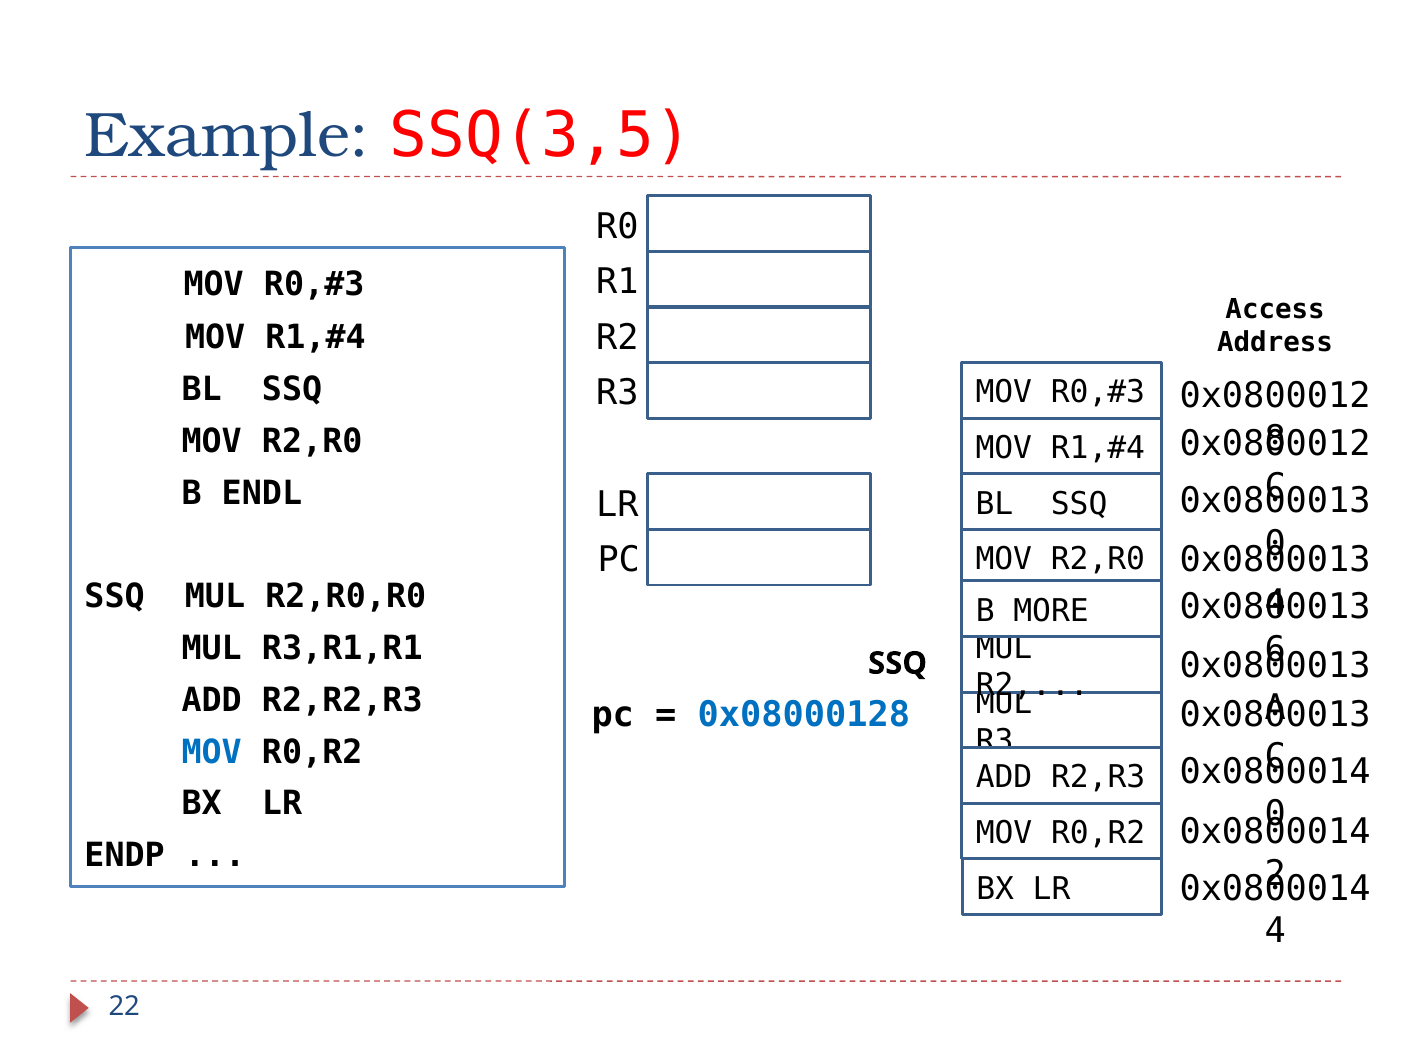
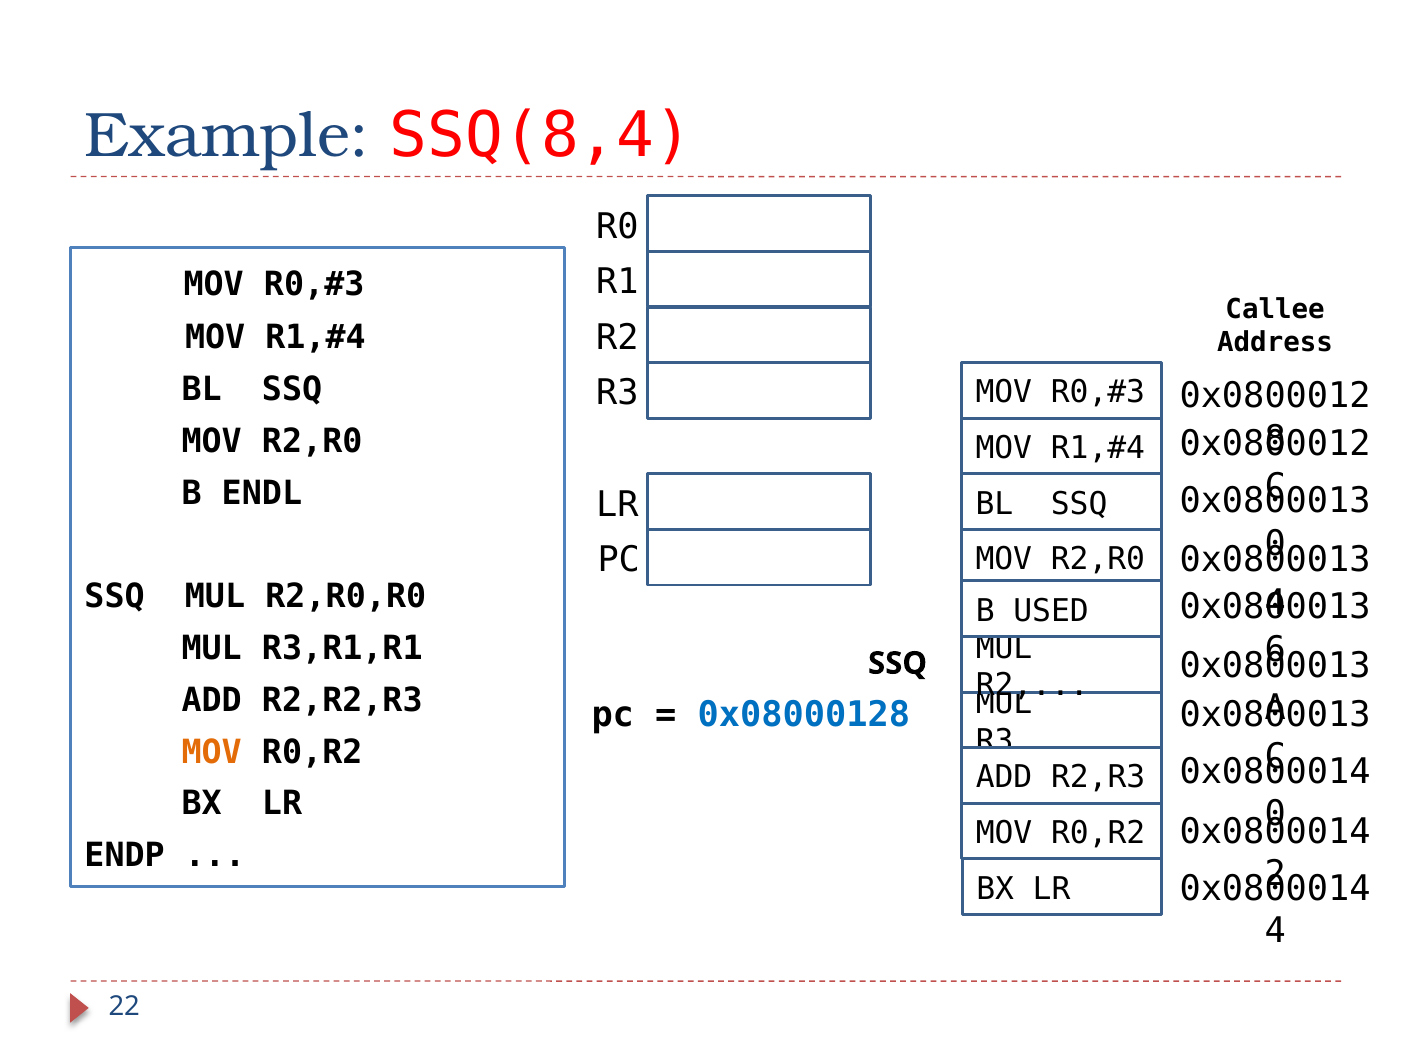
SSQ(3,5: SSQ(3,5 -> SSQ(8,4
Access: Access -> Callee
MORE: MORE -> USED
MOV at (212, 752) colour: blue -> orange
